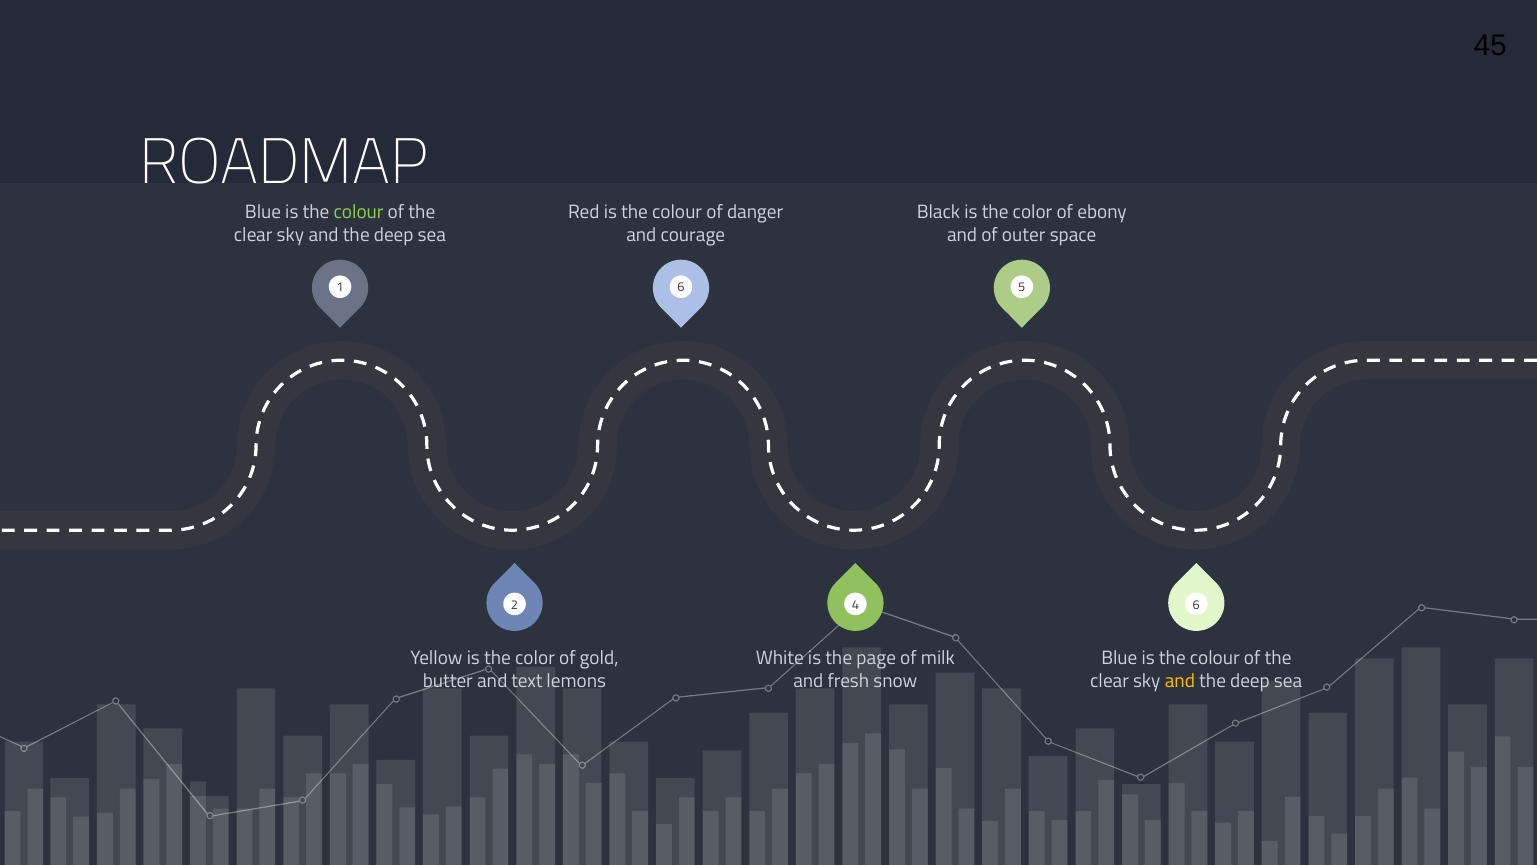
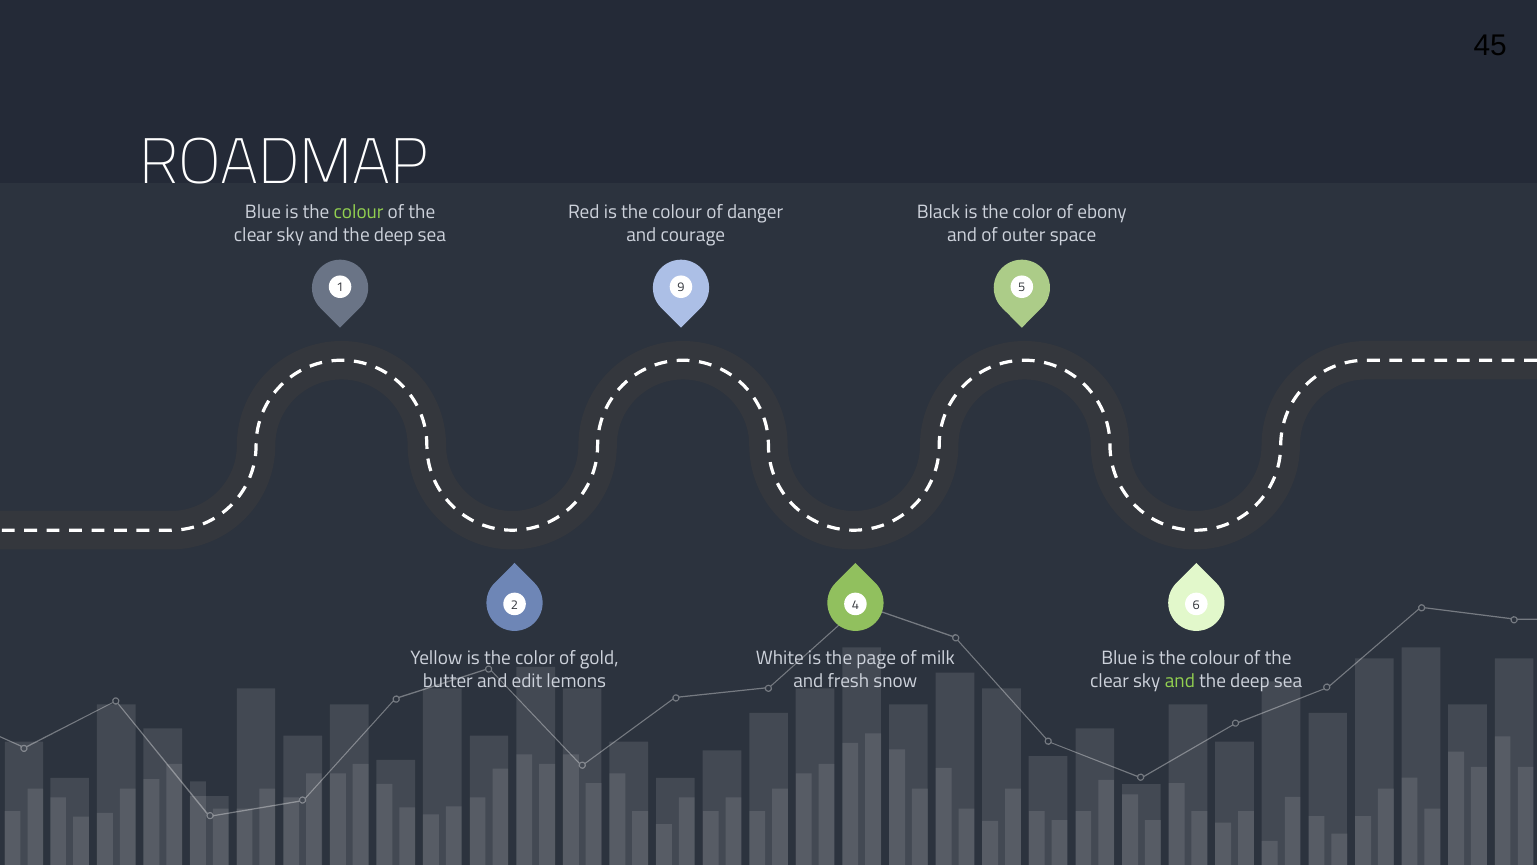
1 6: 6 -> 9
text: text -> edit
and at (1180, 681) colour: yellow -> light green
